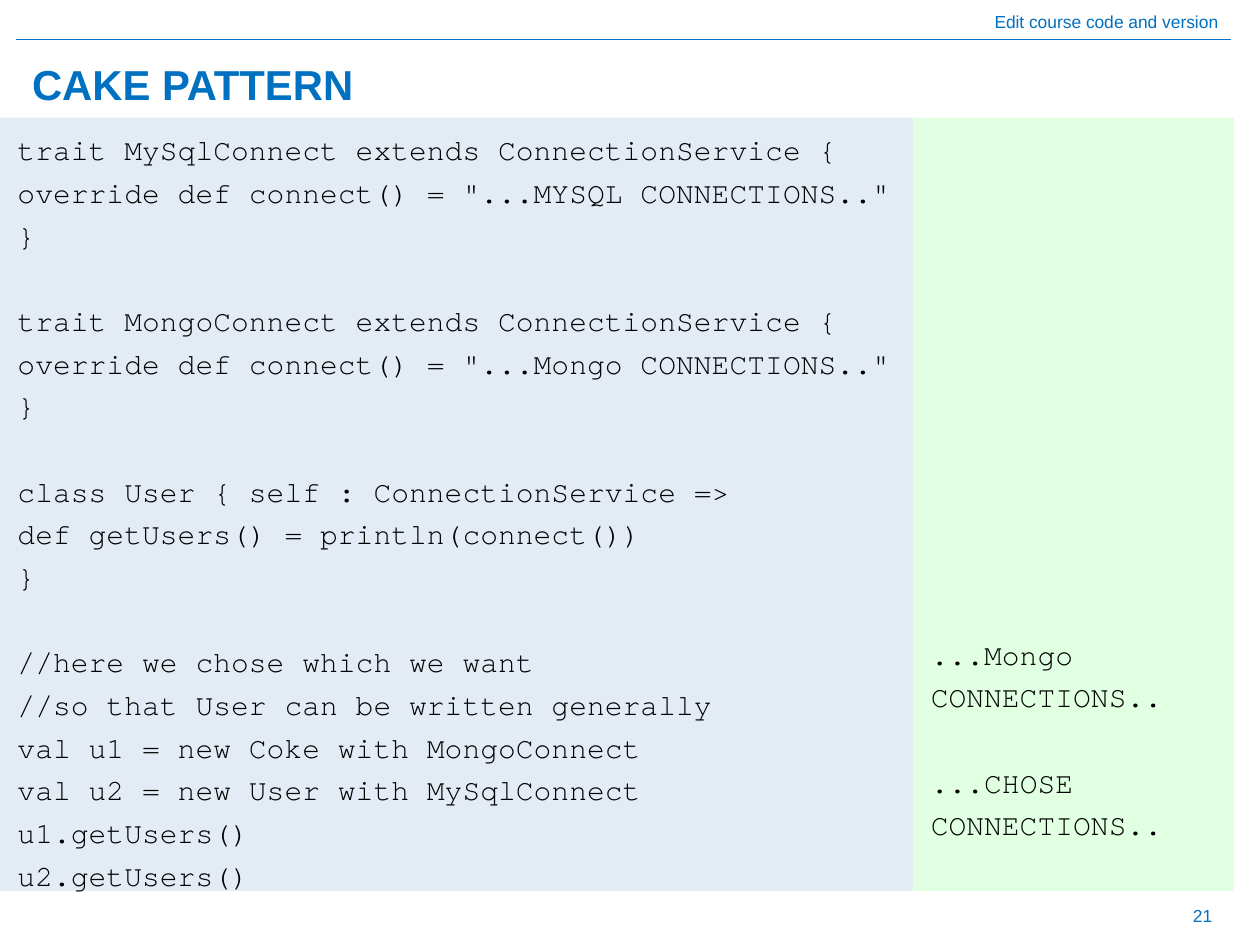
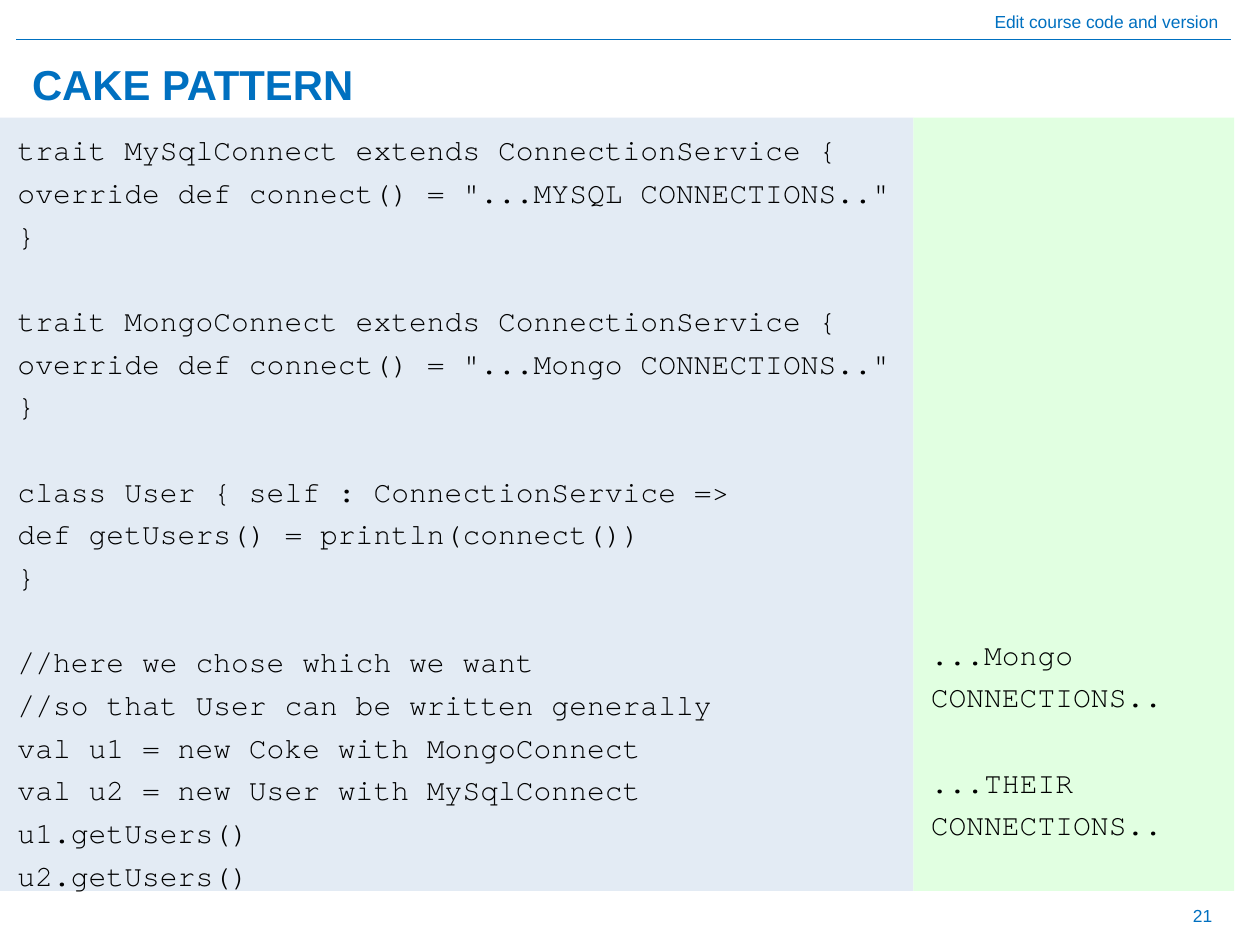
...CHOSE: ...CHOSE -> ...THEIR
